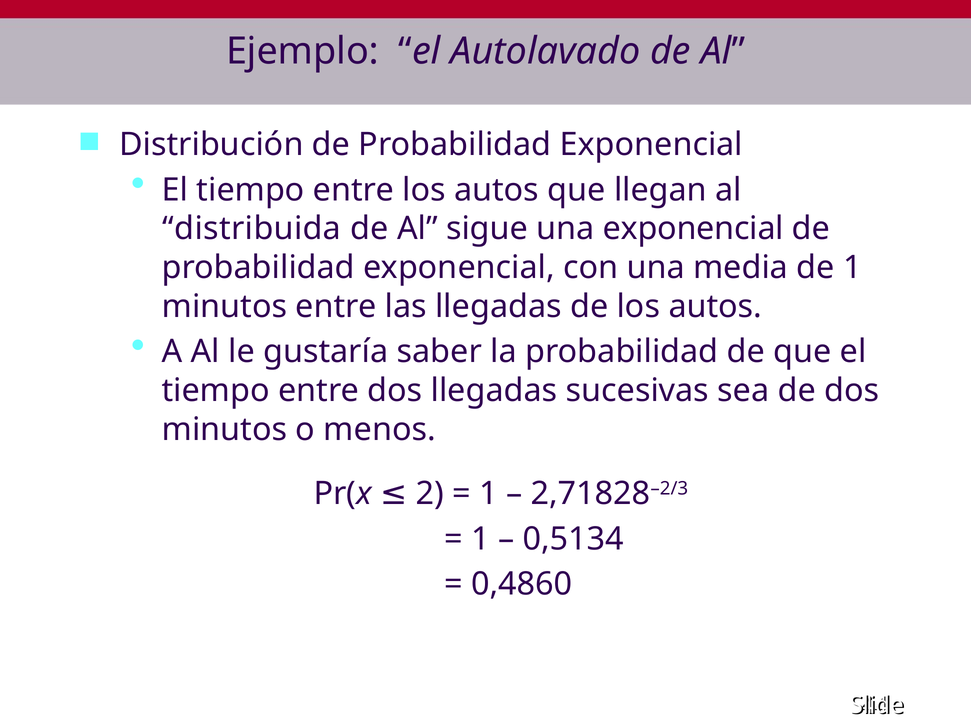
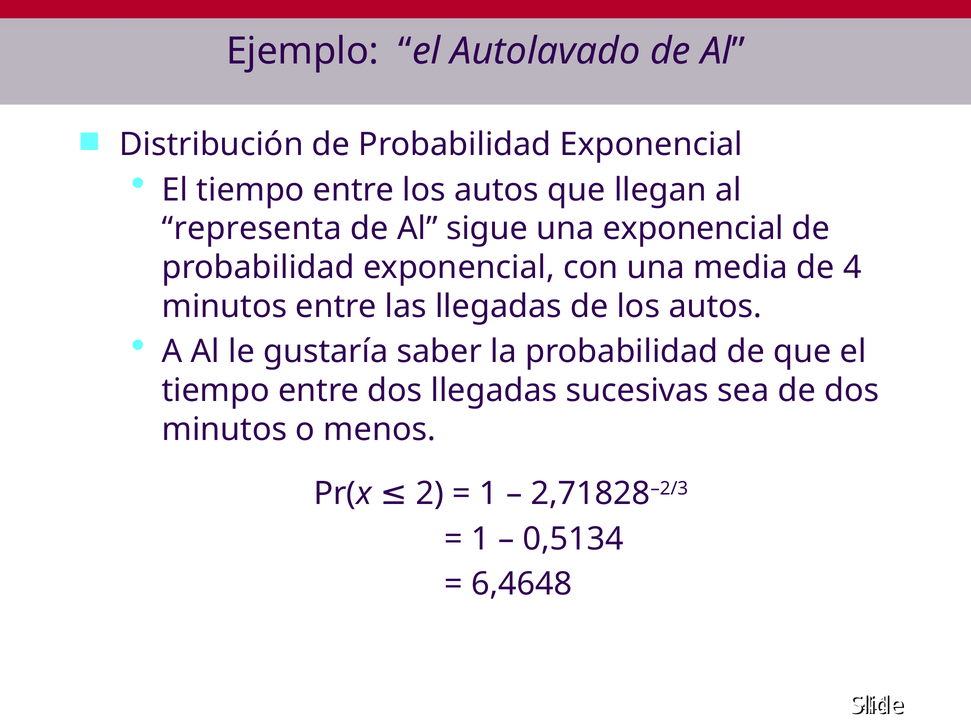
distribuida: distribuida -> representa
de 1: 1 -> 4
0,4860: 0,4860 -> 6,4648
